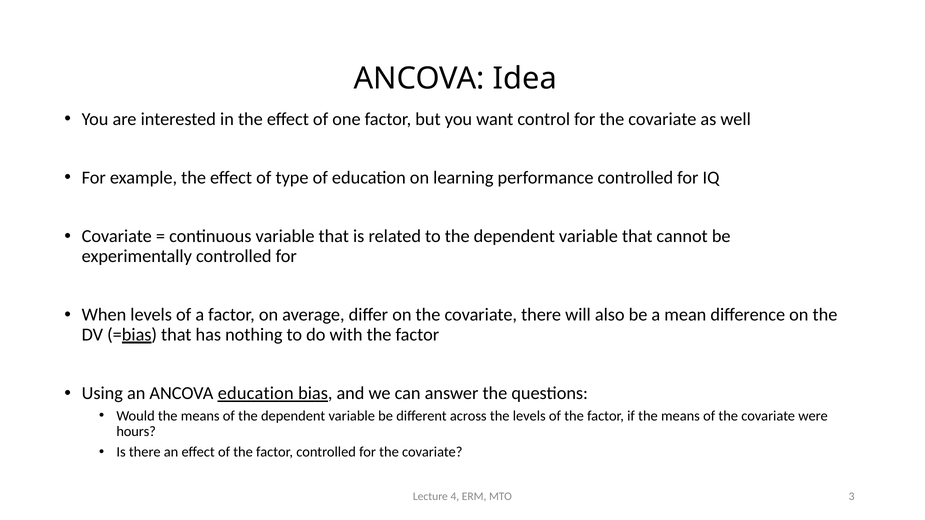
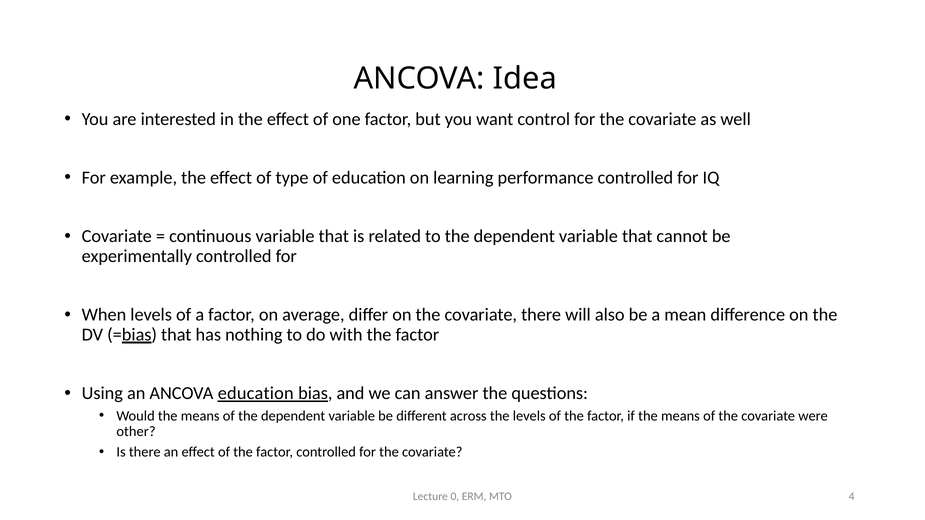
hours: hours -> other
4: 4 -> 0
3: 3 -> 4
